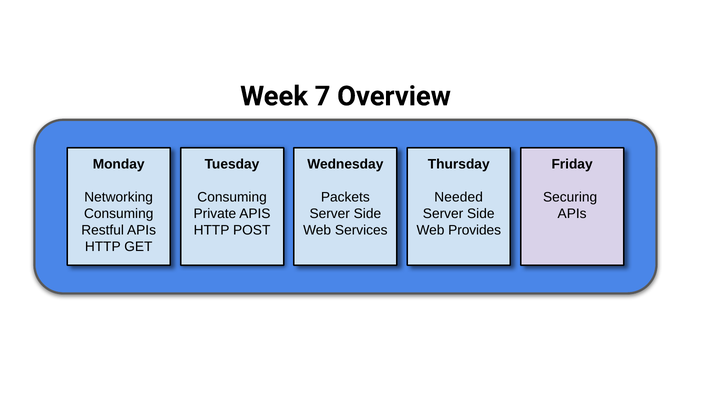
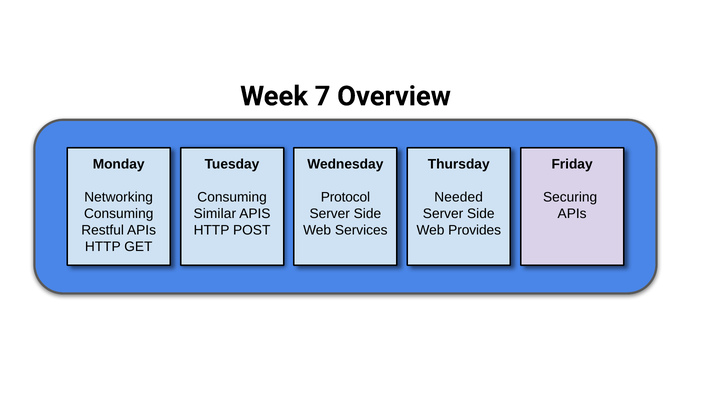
Packets: Packets -> Protocol
Private: Private -> Similar
